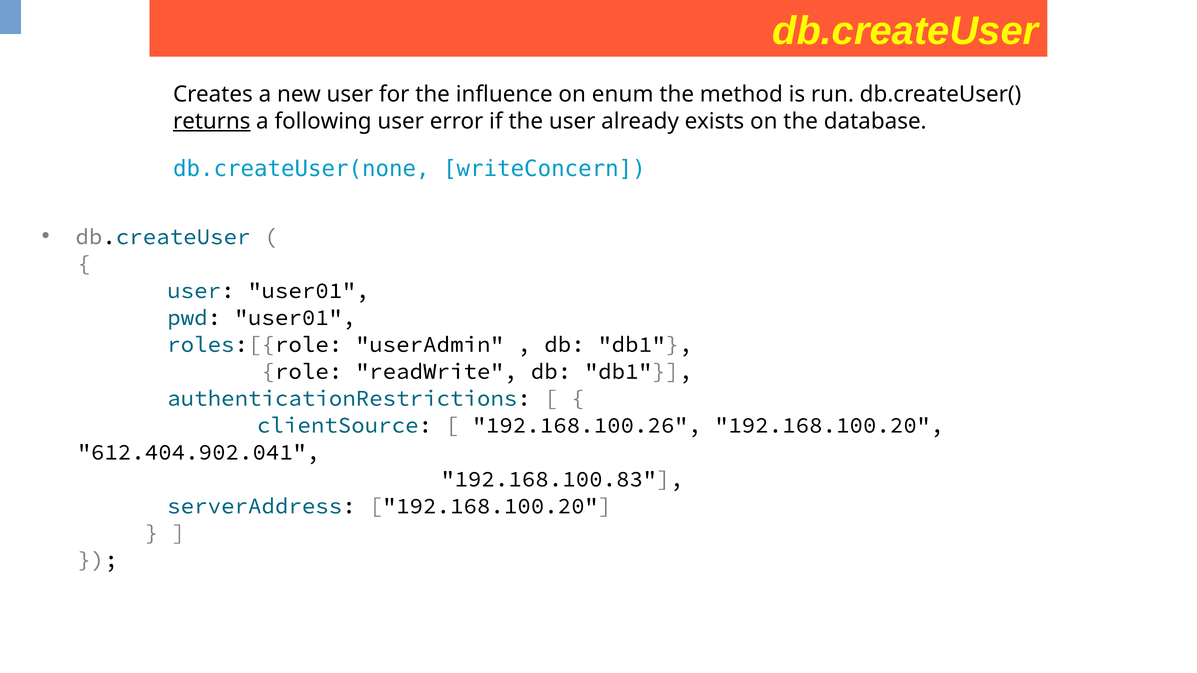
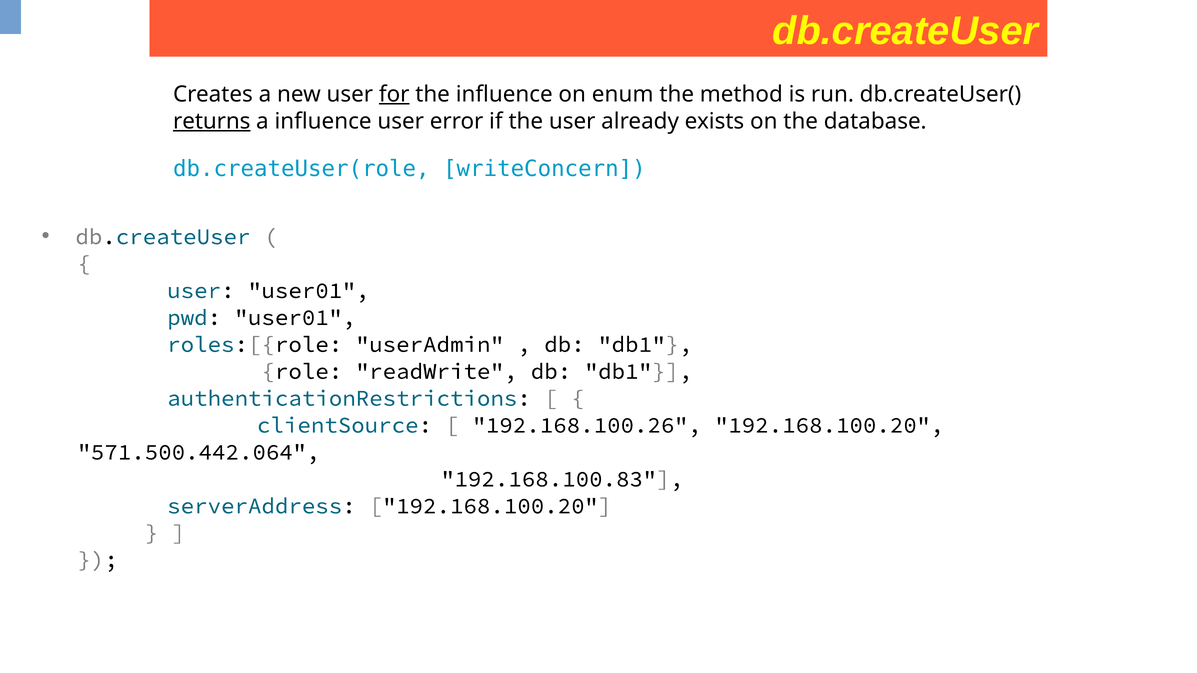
for underline: none -> present
a following: following -> influence
db.createUser(none: db.createUser(none -> db.createUser(role
612.404.902.041: 612.404.902.041 -> 571.500.442.064
